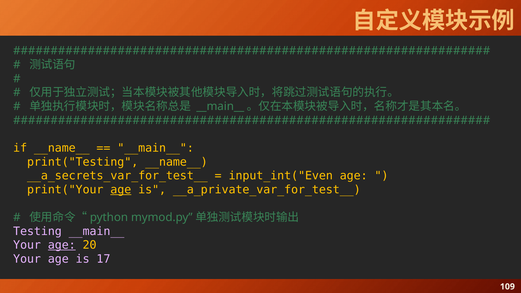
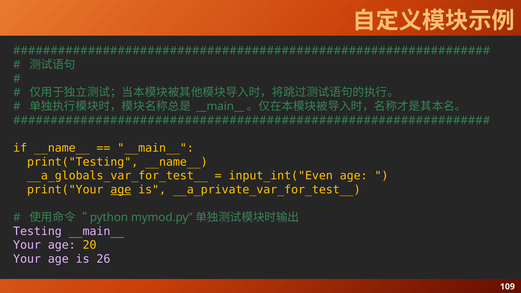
__a_secrets_var_for_test__: __a_secrets_var_for_test__ -> __a_globals_var_for_test__
age at (62, 245) underline: present -> none
17: 17 -> 26
